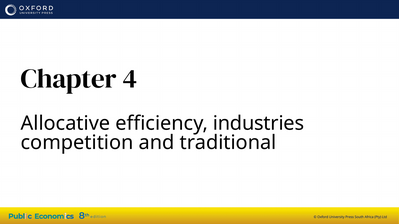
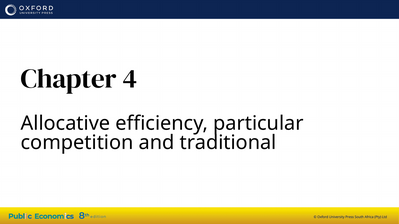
industries: industries -> particular
